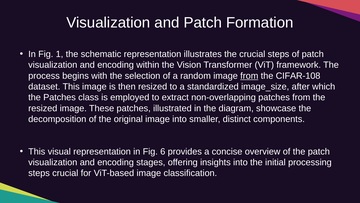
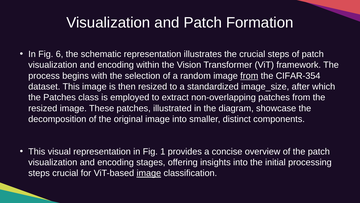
1: 1 -> 6
CIFAR-108: CIFAR-108 -> CIFAR-354
6: 6 -> 1
image at (149, 173) underline: none -> present
